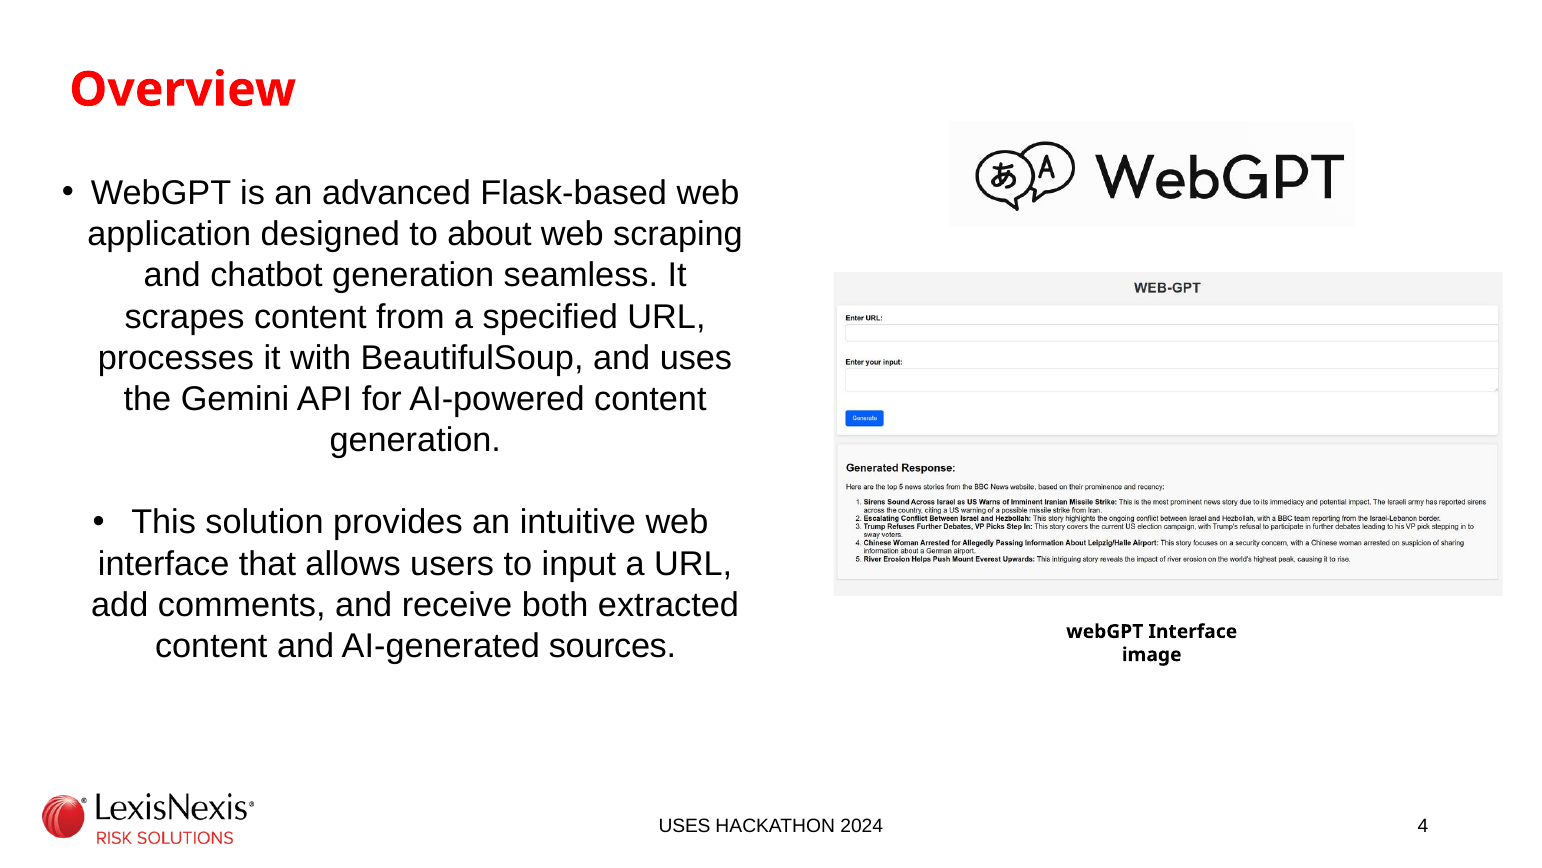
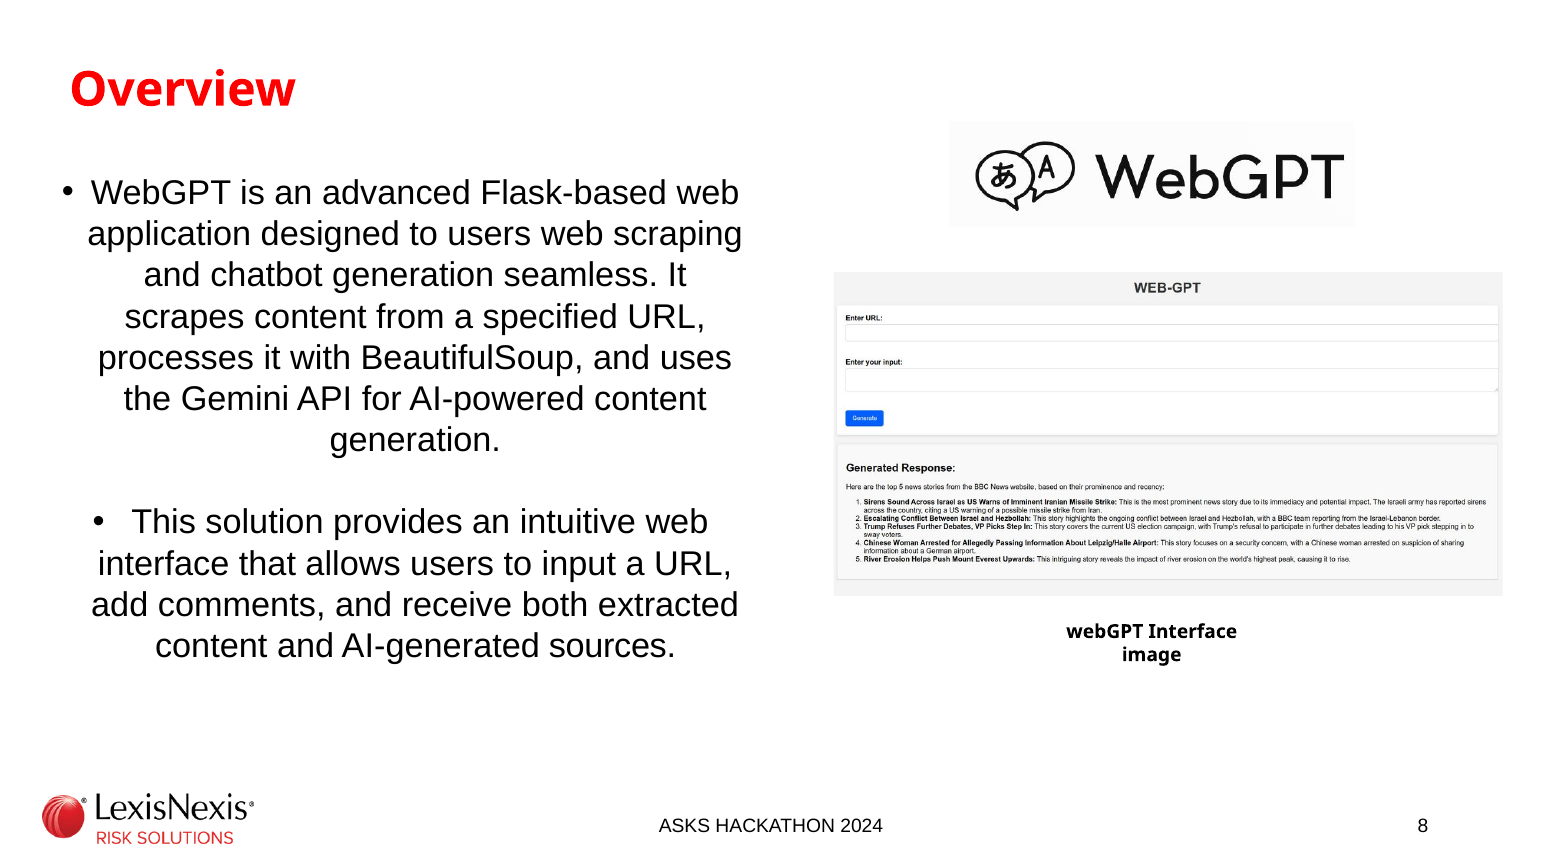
to about: about -> users
USES at (685, 825): USES -> ASKS
4: 4 -> 8
